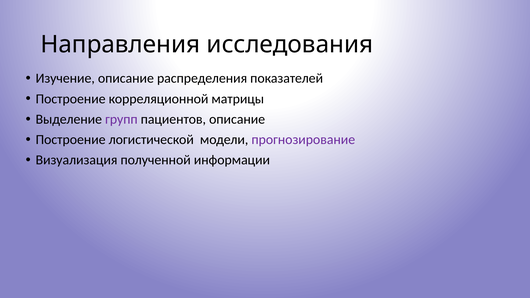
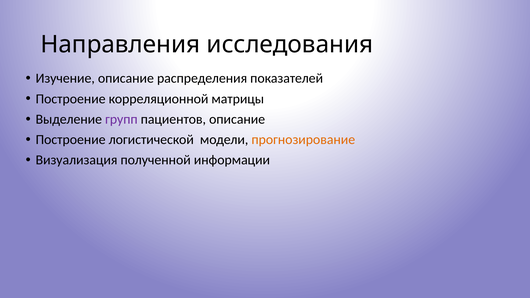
прогнозирование colour: purple -> orange
